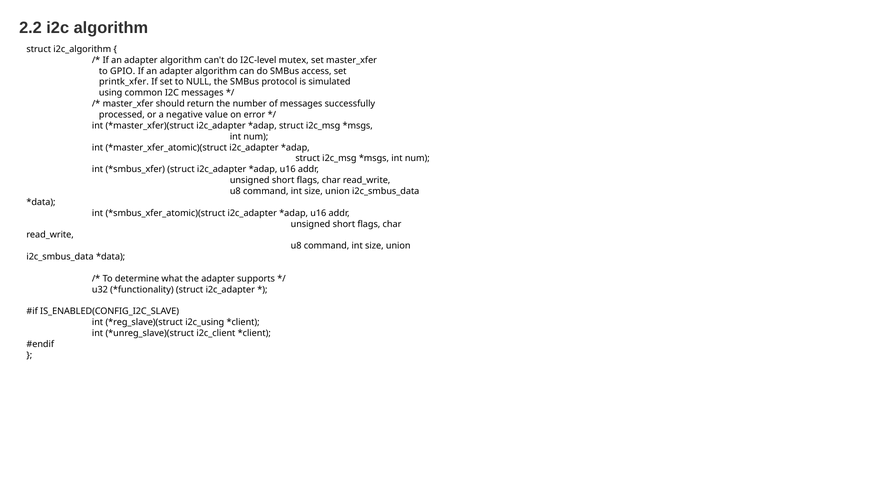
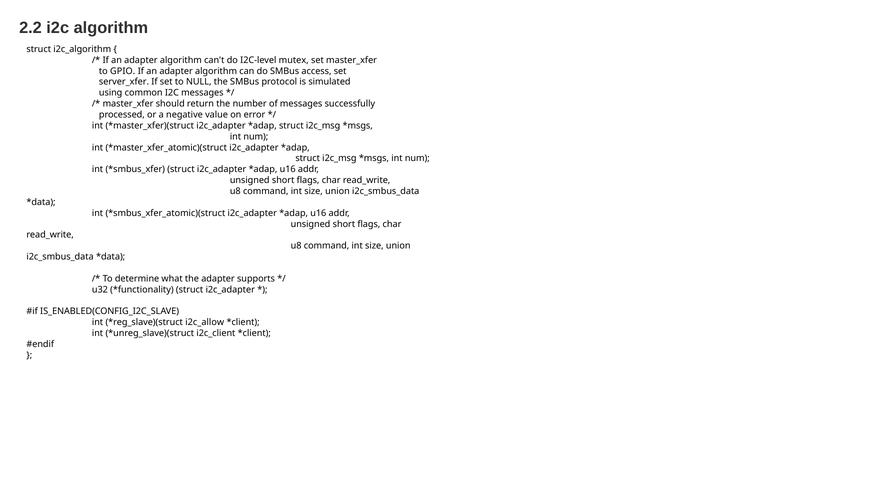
printk_xfer: printk_xfer -> server_xfer
i2c_using: i2c_using -> i2c_allow
